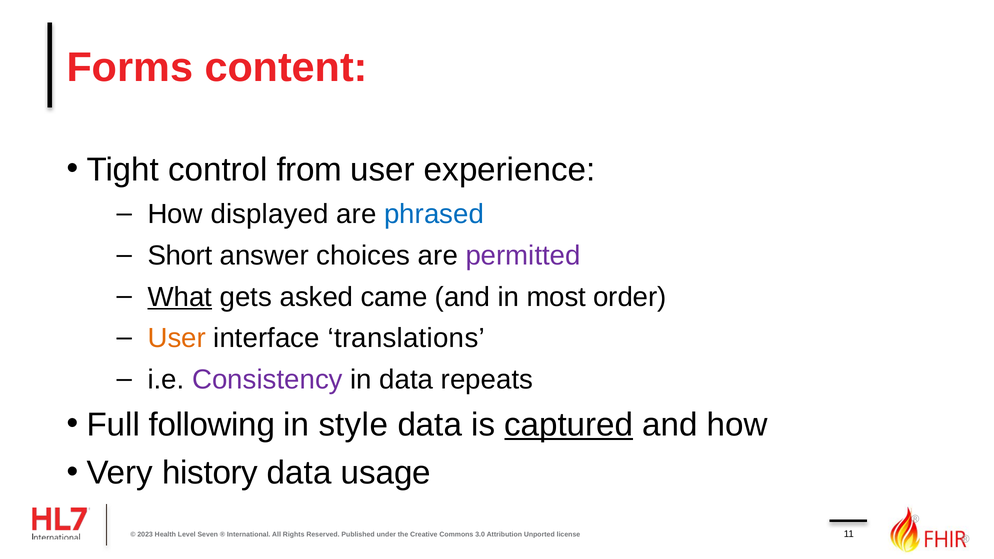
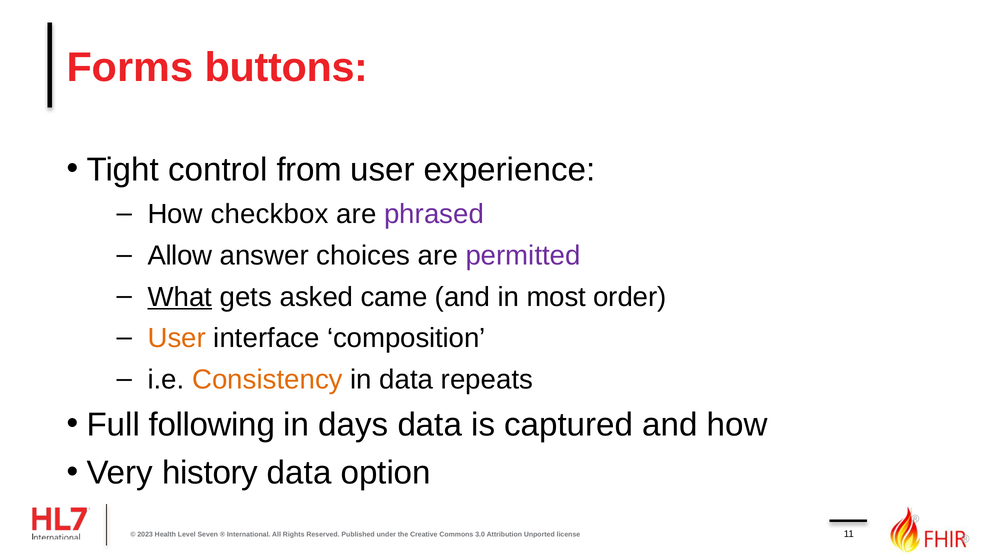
content: content -> buttons
displayed: displayed -> checkbox
phrased colour: blue -> purple
Short: Short -> Allow
translations: translations -> composition
Consistency colour: purple -> orange
style: style -> days
captured underline: present -> none
usage: usage -> option
